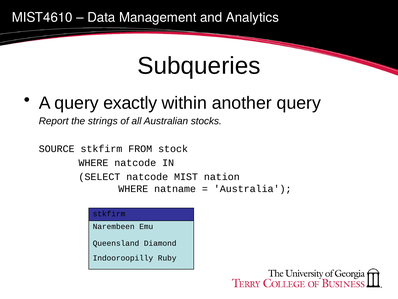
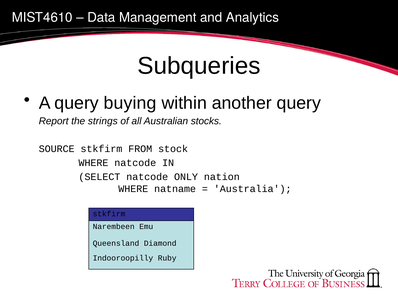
exactly: exactly -> buying
MIST: MIST -> ONLY
